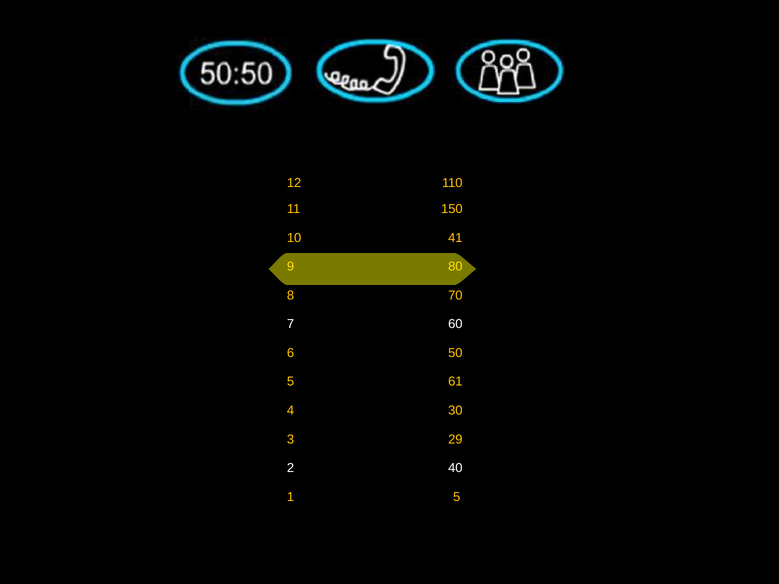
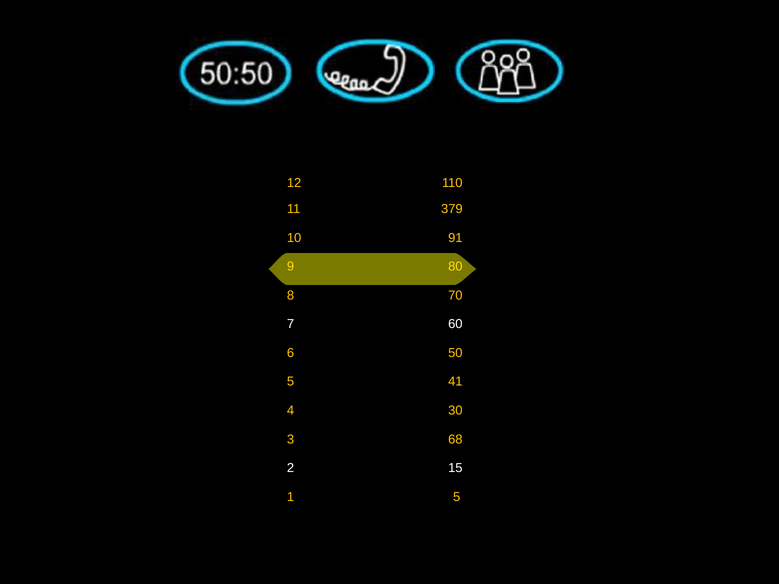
150: 150 -> 379
41: 41 -> 91
61: 61 -> 41
29: 29 -> 68
40: 40 -> 15
